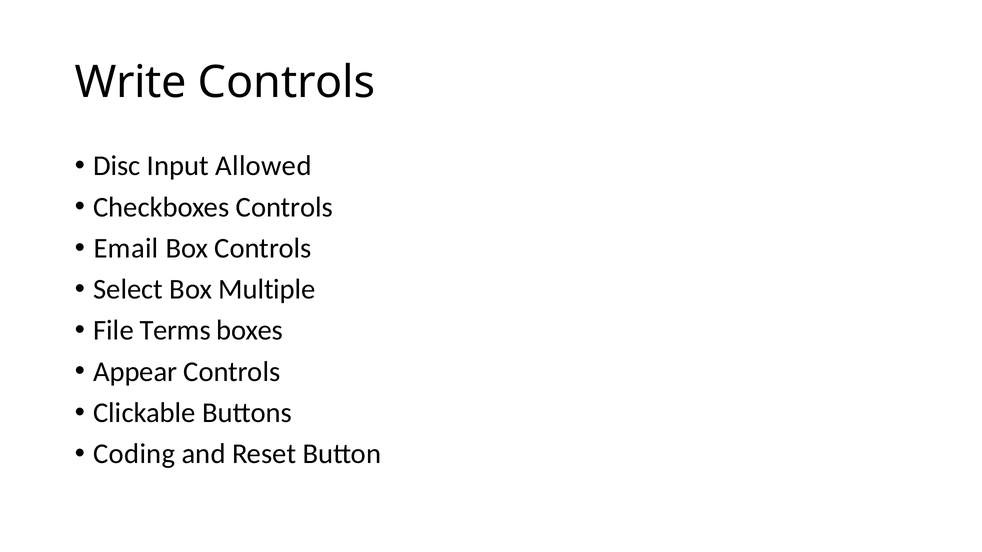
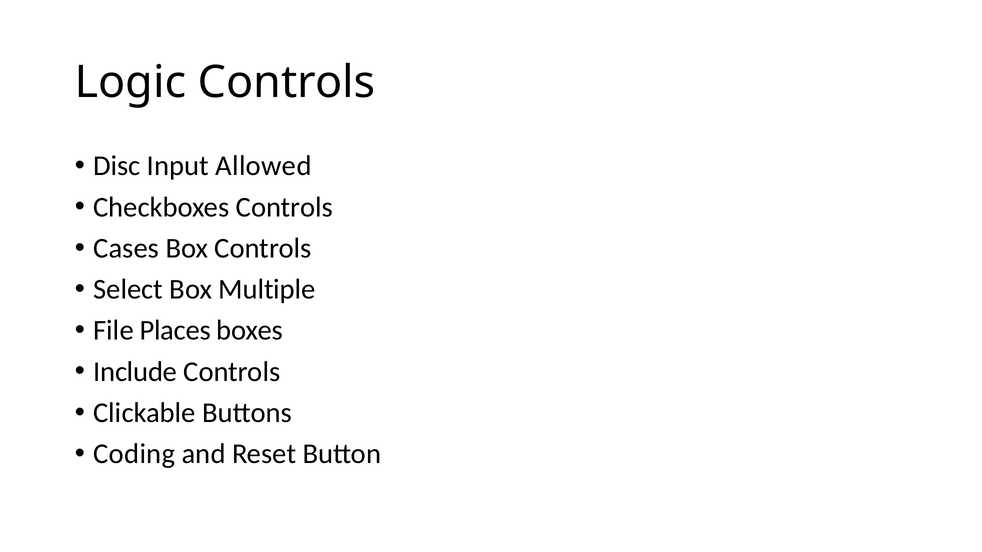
Write: Write -> Logic
Email: Email -> Cases
Terms: Terms -> Places
Appear: Appear -> Include
